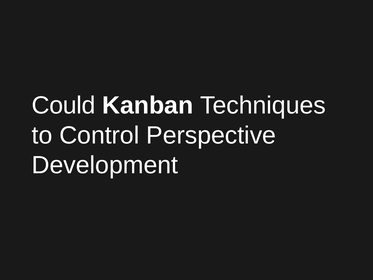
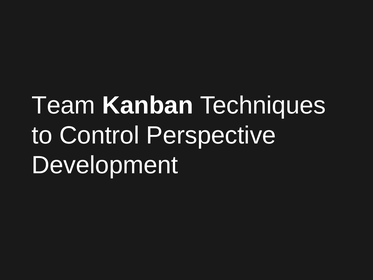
Could: Could -> Team
